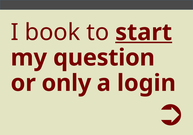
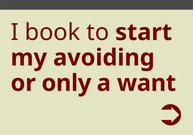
start underline: present -> none
question: question -> avoiding
login: login -> want
